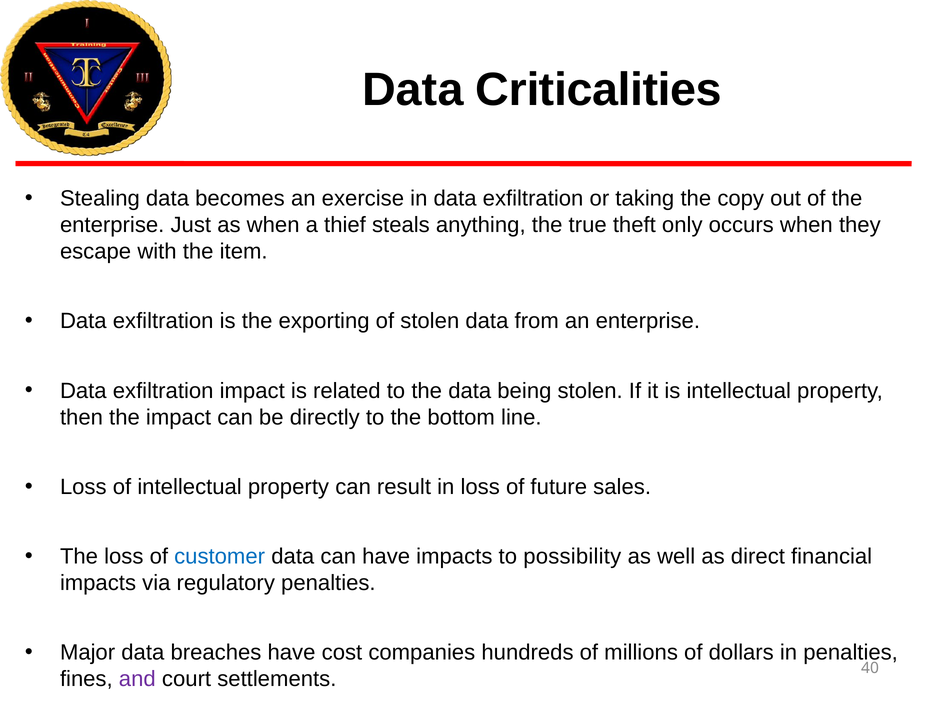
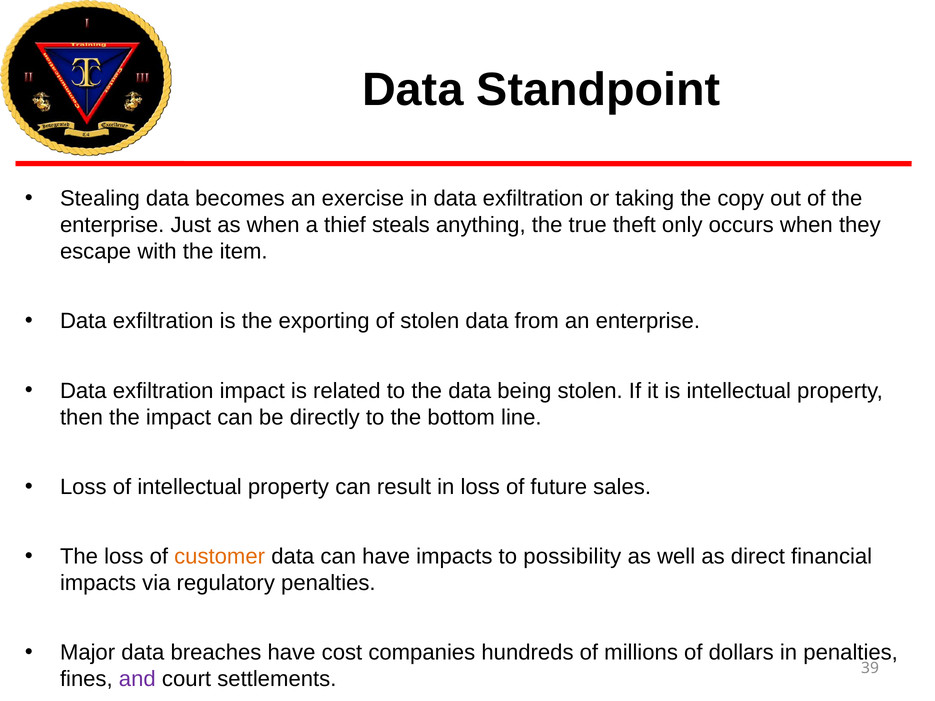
Criticalities: Criticalities -> Standpoint
customer colour: blue -> orange
40: 40 -> 39
